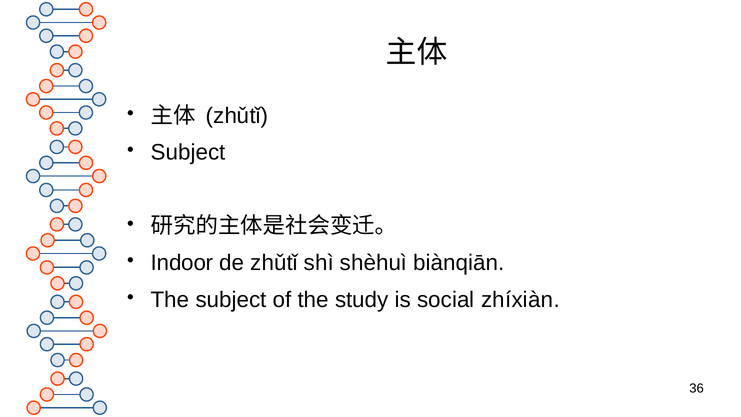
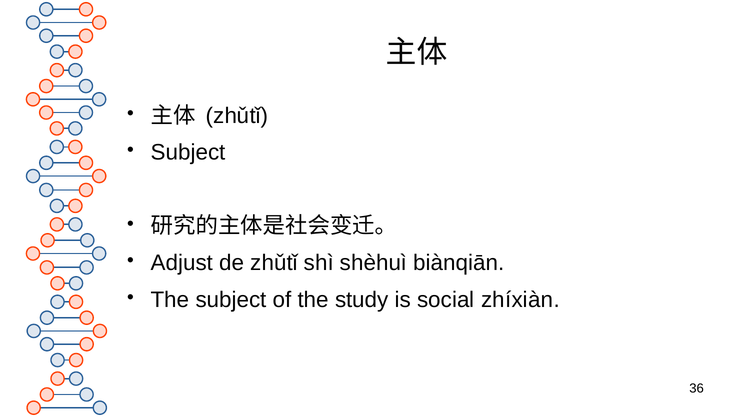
Indoor: Indoor -> Adjust
